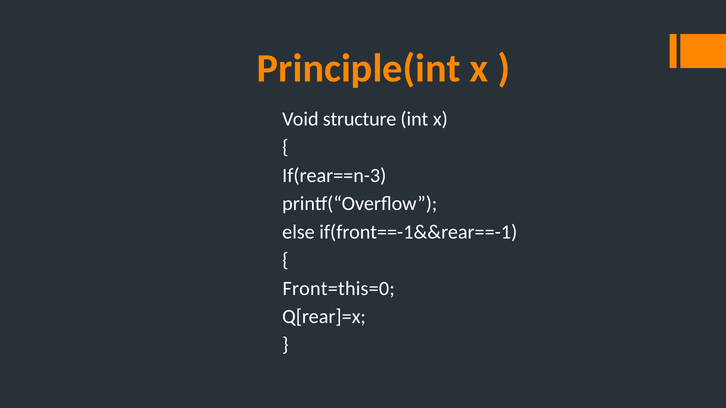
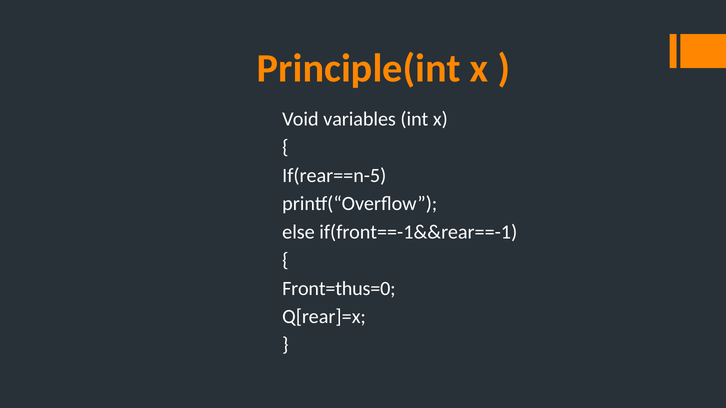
structure: structure -> variables
If(rear==n-3: If(rear==n-3 -> If(rear==n-5
Front=this=0: Front=this=0 -> Front=thus=0
